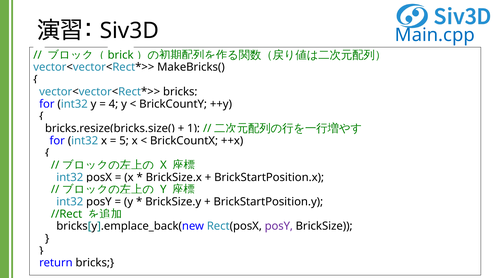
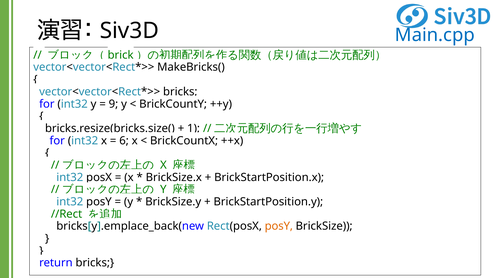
4: 4 -> 9
5: 5 -> 6
posY at (279, 226) colour: purple -> orange
